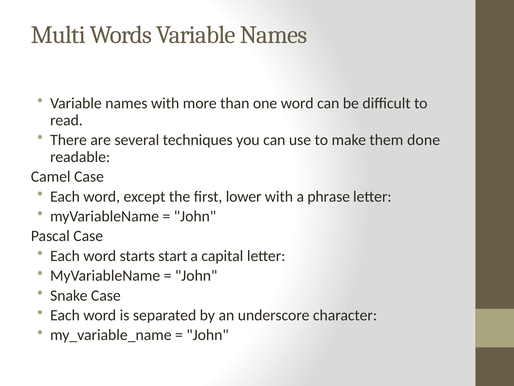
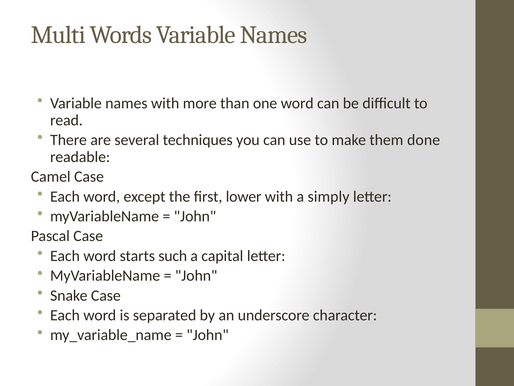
phrase: phrase -> simply
start: start -> such
